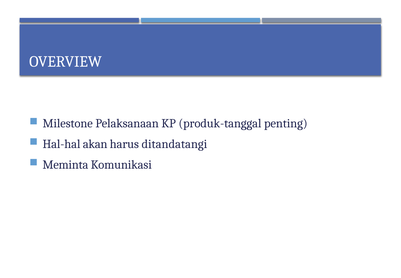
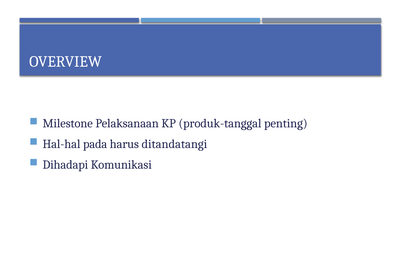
akan: akan -> pada
Meminta: Meminta -> Dihadapi
